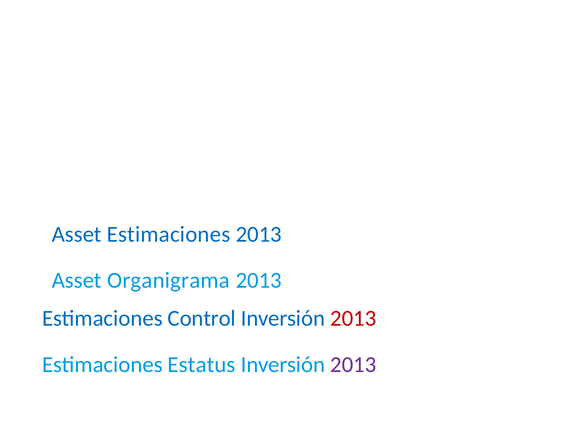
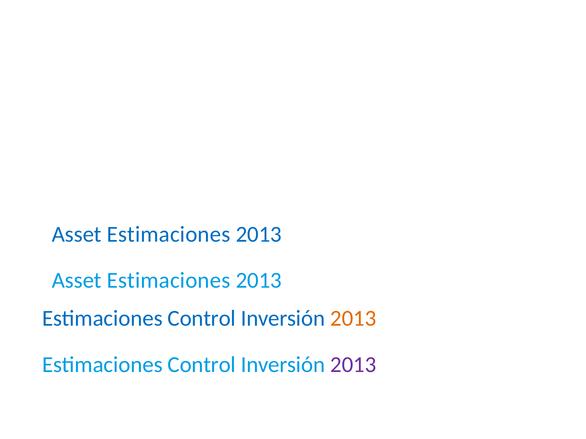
Organigrama at (169, 281): Organigrama -> Estimaciones
2013 at (353, 319) colour: red -> orange
Estatus at (202, 365): Estatus -> Control
